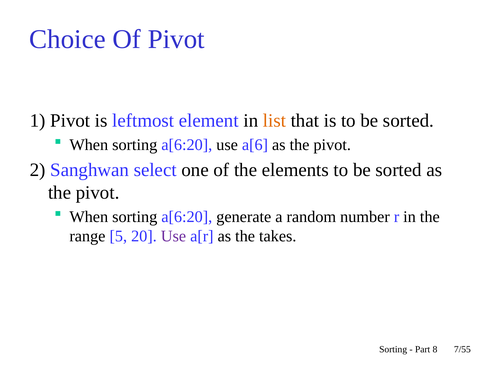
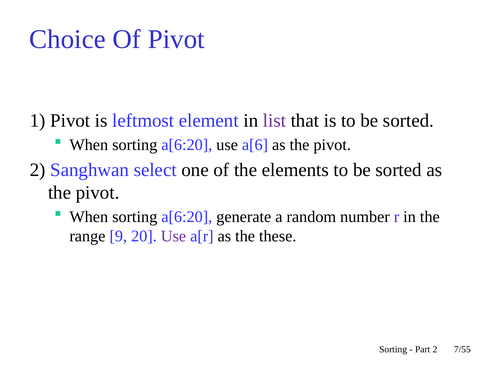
list colour: orange -> purple
5: 5 -> 9
takes: takes -> these
Part 8: 8 -> 2
